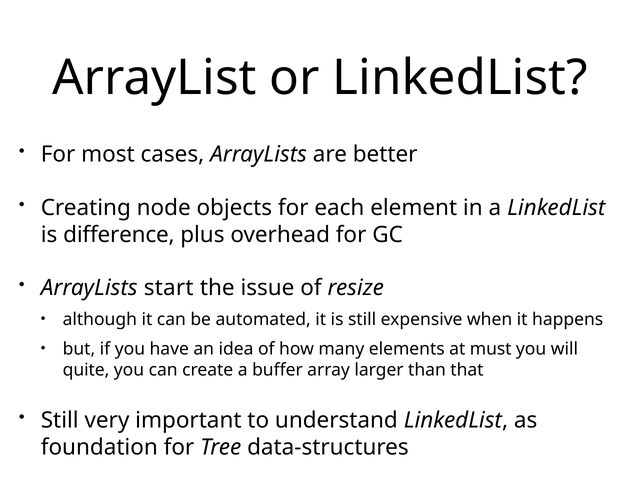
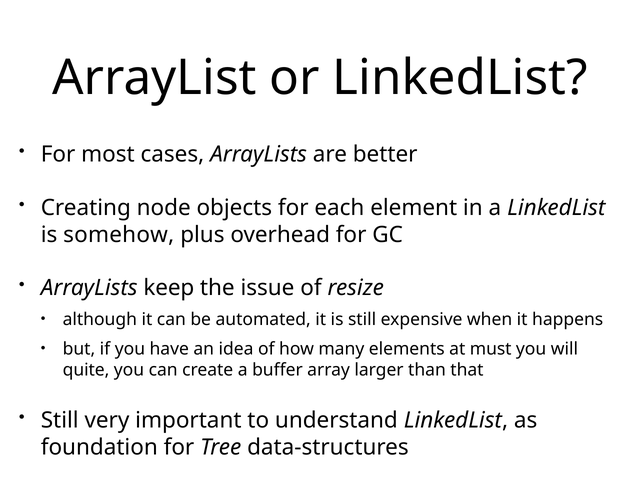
difference: difference -> somehow
start: start -> keep
